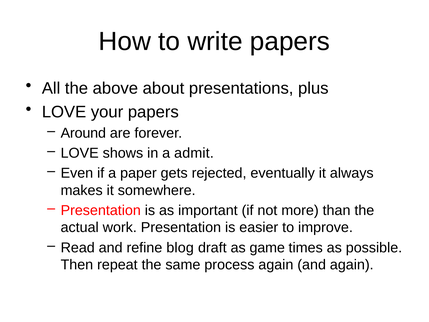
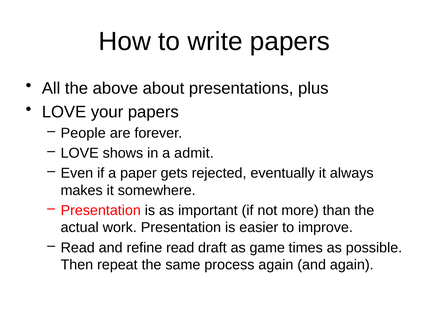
Around: Around -> People
refine blog: blog -> read
